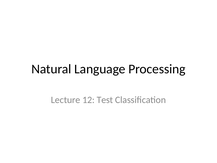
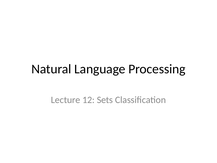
Test: Test -> Sets
